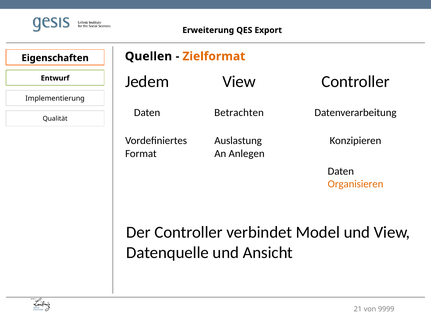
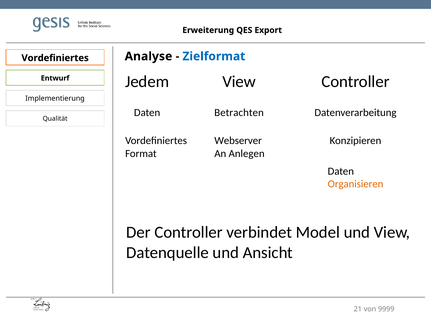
Quellen: Quellen -> Analyse
Zielformat colour: orange -> blue
Eigenschaften at (55, 58): Eigenschaften -> Vordefiniertes
Auslastung: Auslastung -> Webserver
